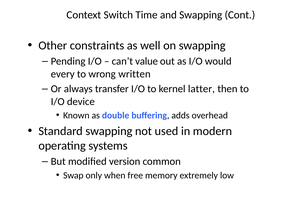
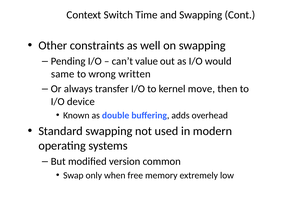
every: every -> same
latter: latter -> move
